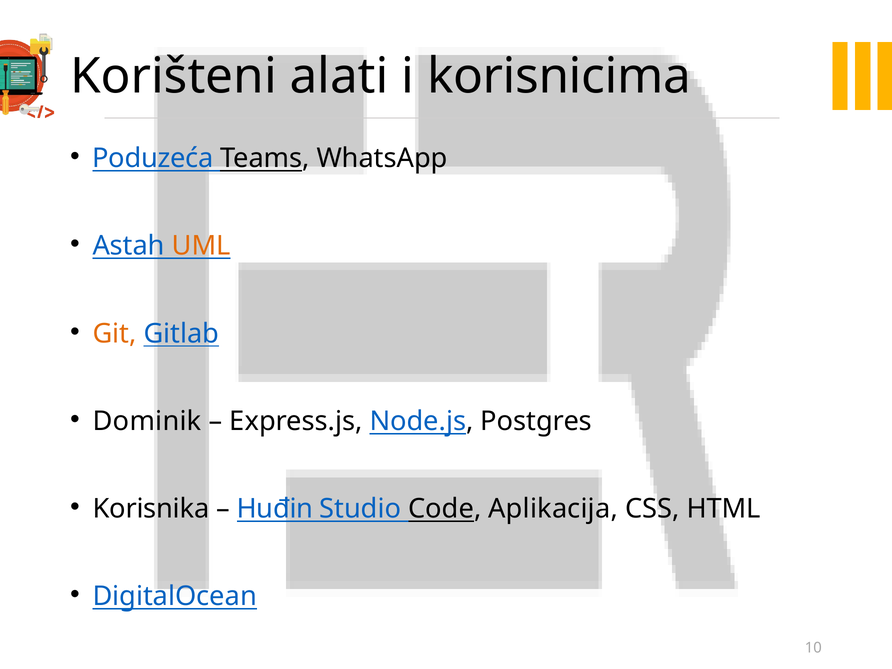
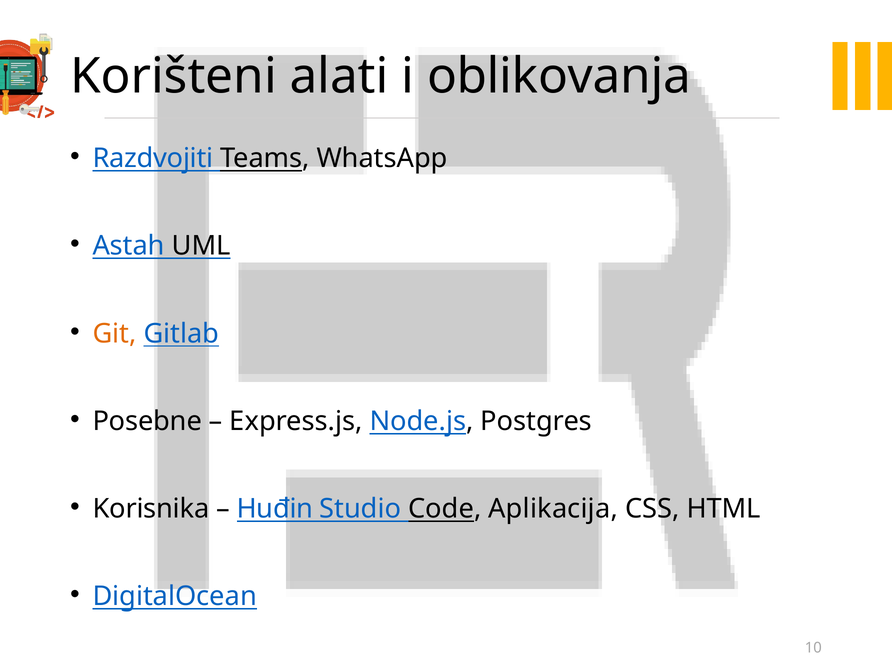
korisnicima: korisnicima -> oblikovanja
Poduzeća: Poduzeća -> Razdvojiti
UML colour: orange -> black
Dominik: Dominik -> Posebne
